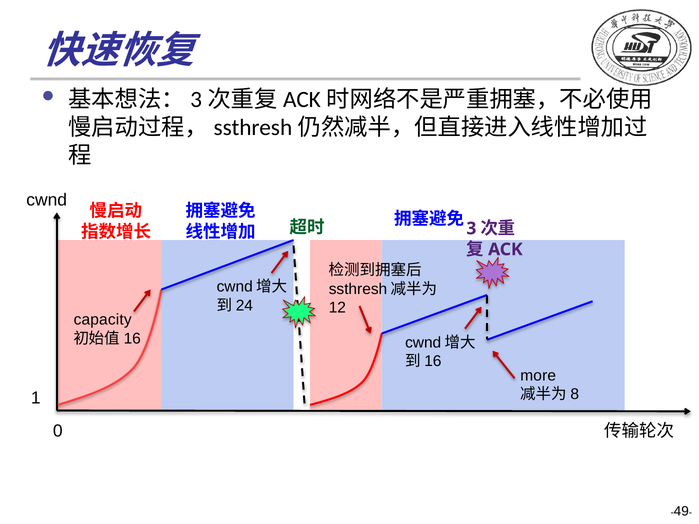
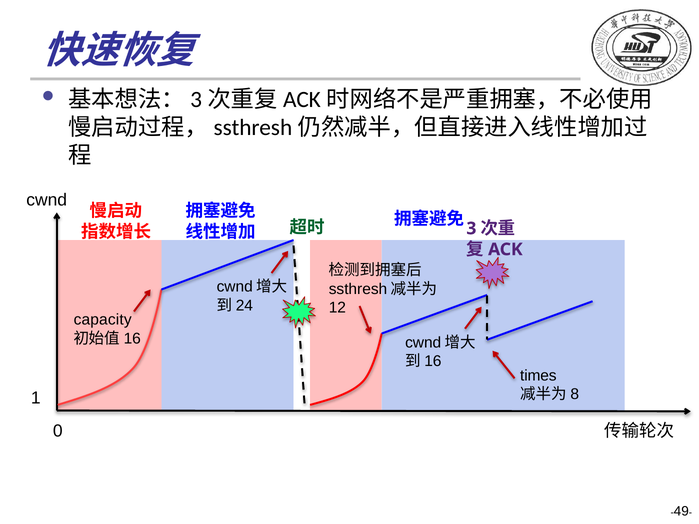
more: more -> times
